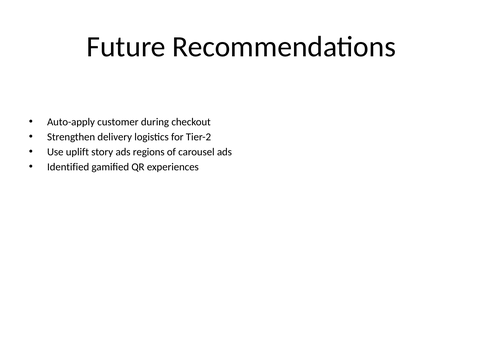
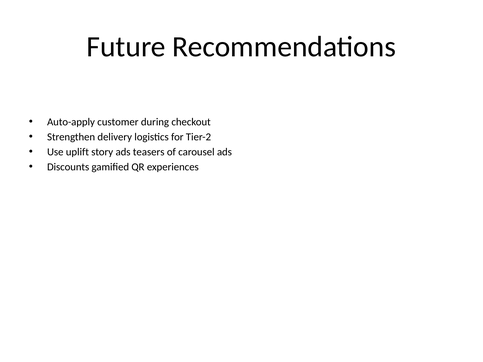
regions: regions -> teasers
Identified: Identified -> Discounts
